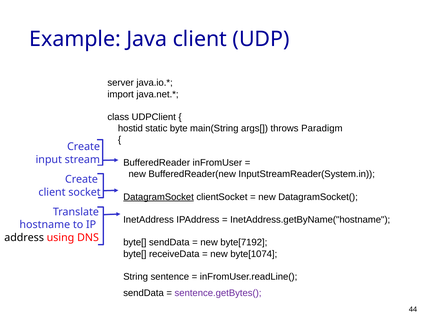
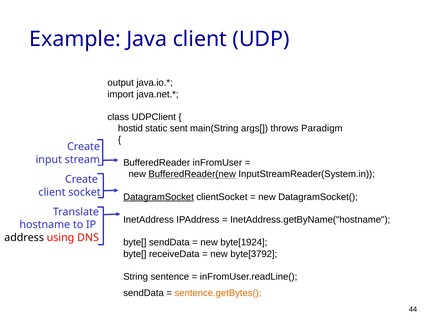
server: server -> output
byte: byte -> sent
BufferedReader(new underline: none -> present
byte[7192: byte[7192 -> byte[1924
byte[1074: byte[1074 -> byte[3792
sentence.getBytes( colour: purple -> orange
